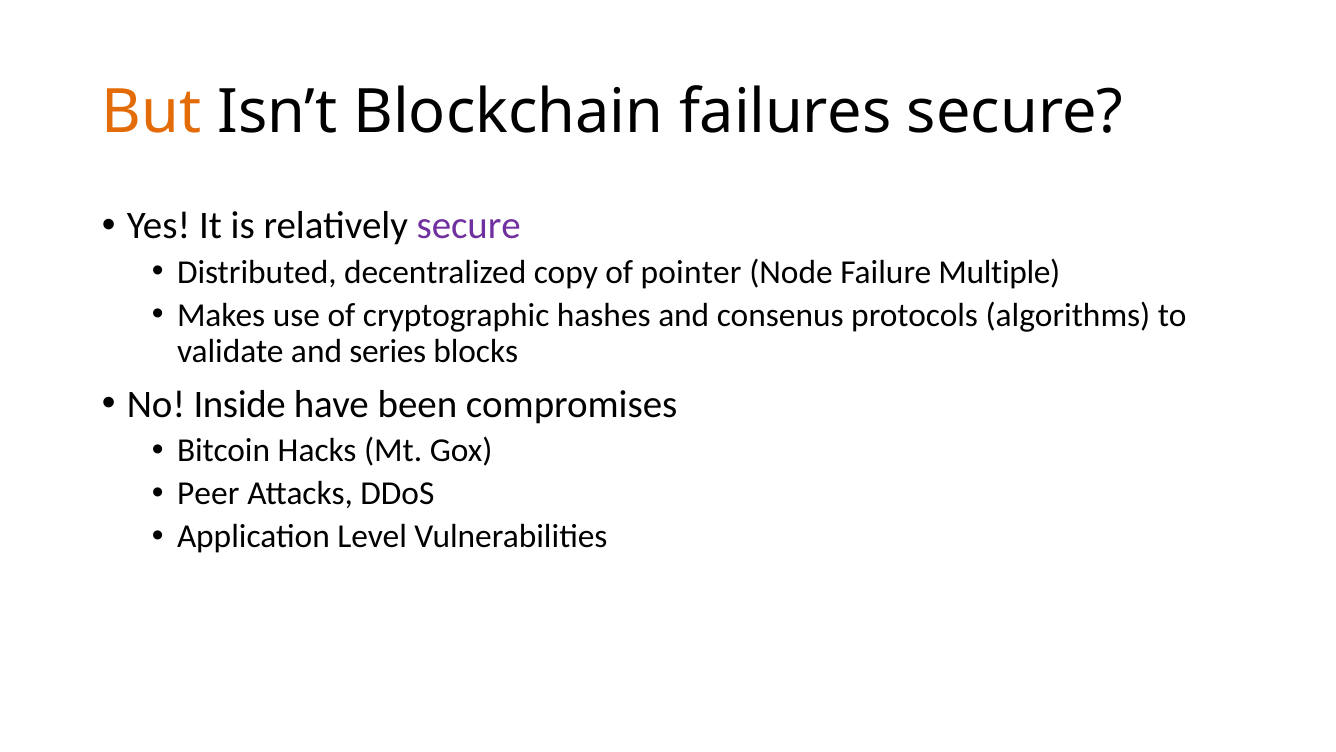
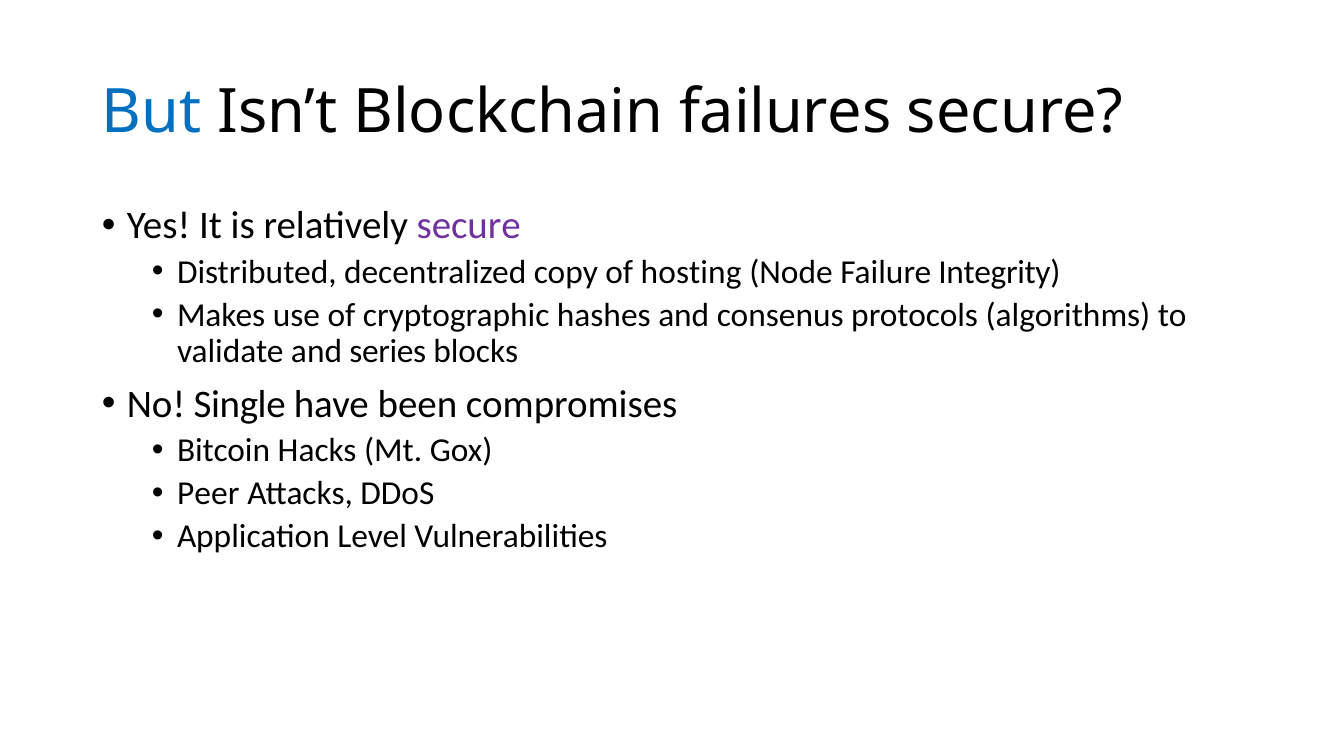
But colour: orange -> blue
pointer: pointer -> hosting
Multiple: Multiple -> Integrity
Inside: Inside -> Single
